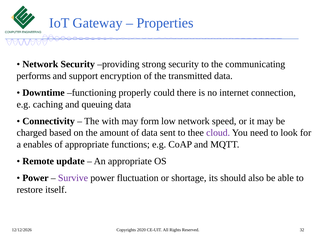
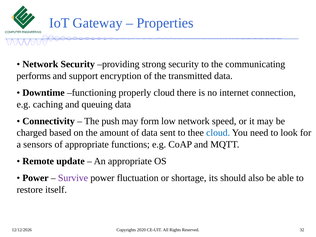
properly could: could -> cloud
with: with -> push
cloud at (218, 133) colour: purple -> blue
enables: enables -> sensors
